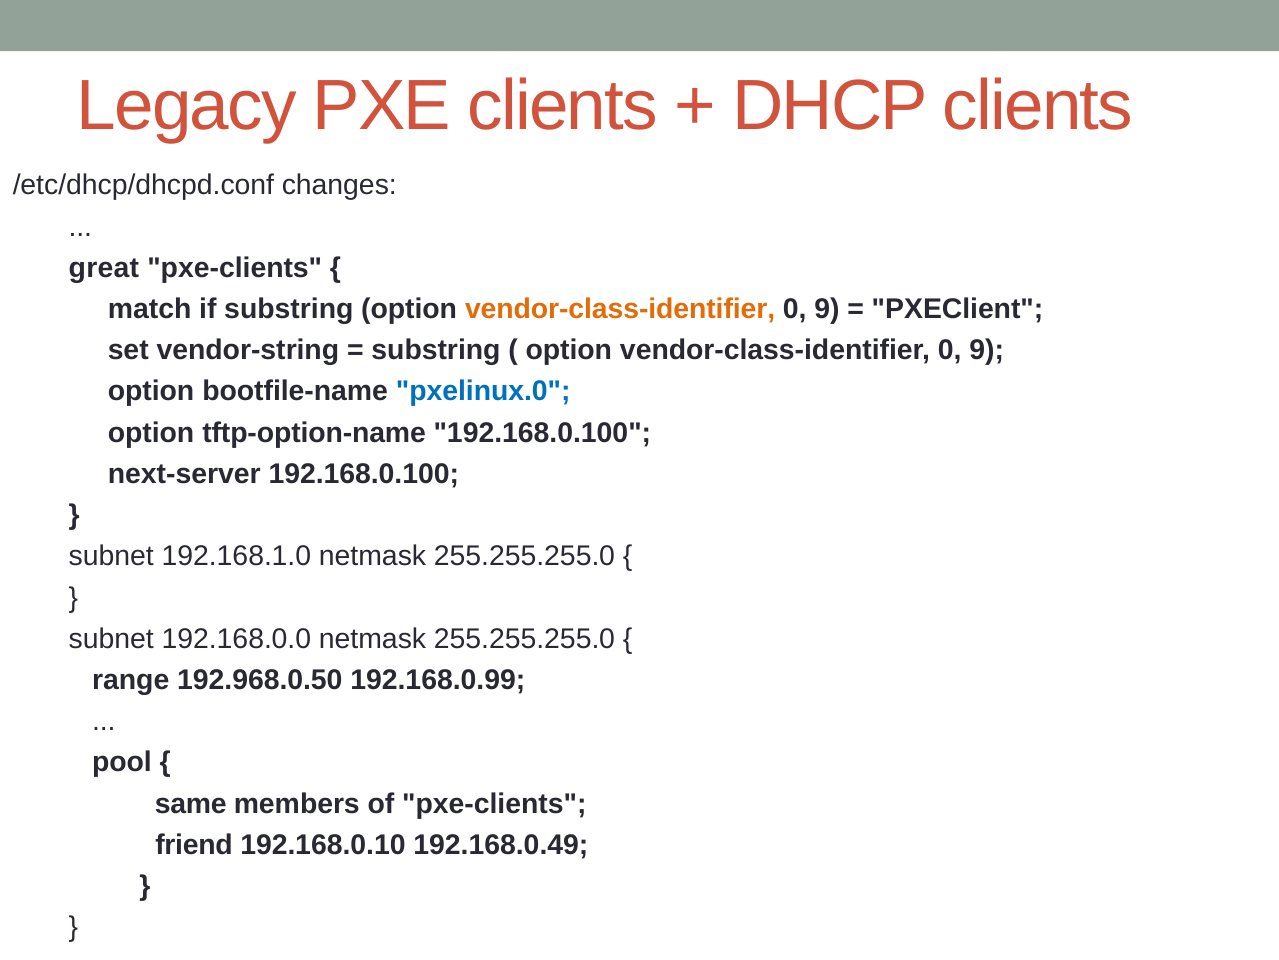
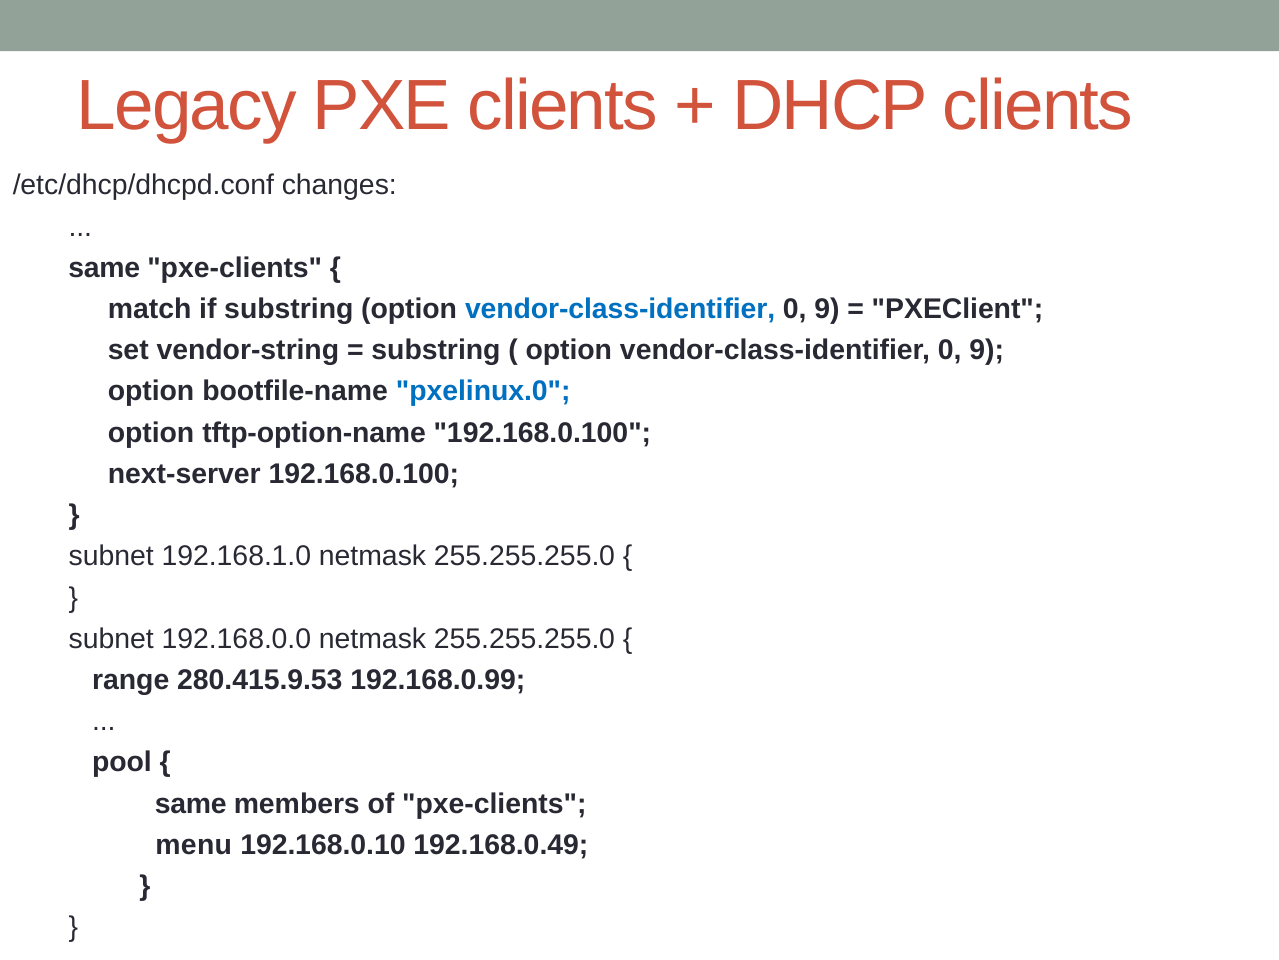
great at (104, 268): great -> same
vendor-class-identifier at (620, 309) colour: orange -> blue
192.968.0.50: 192.968.0.50 -> 280.415.9.53
friend: friend -> menu
